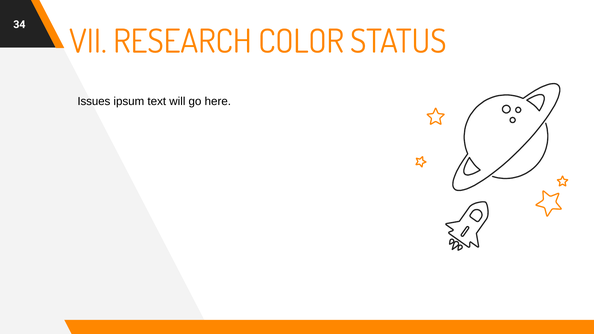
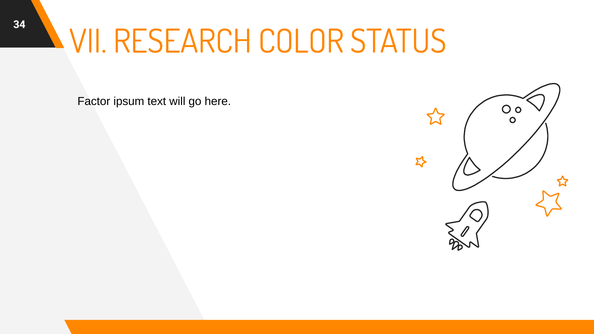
Issues: Issues -> Factor
